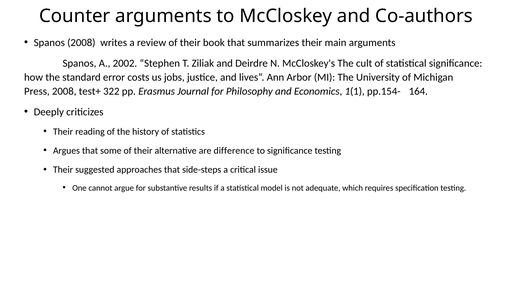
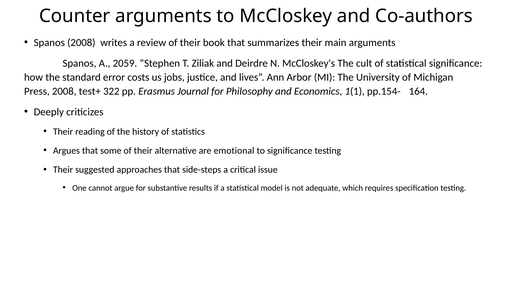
2002: 2002 -> 2059
difference: difference -> emotional
